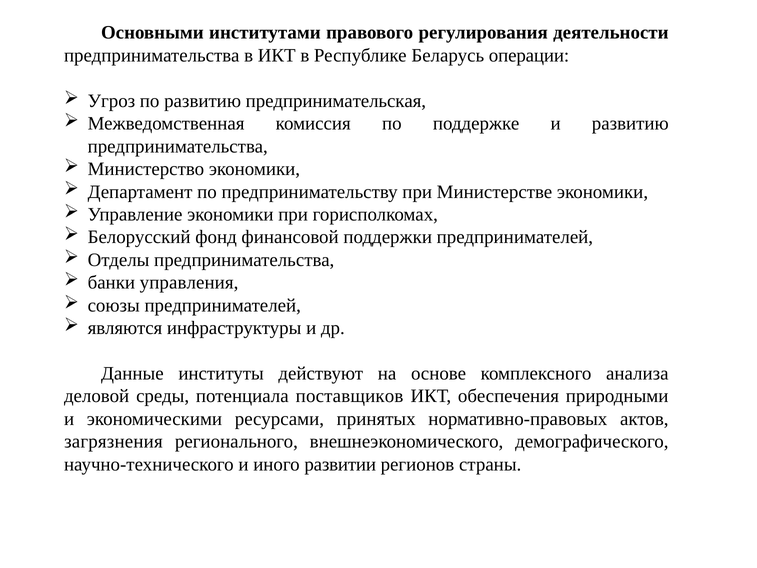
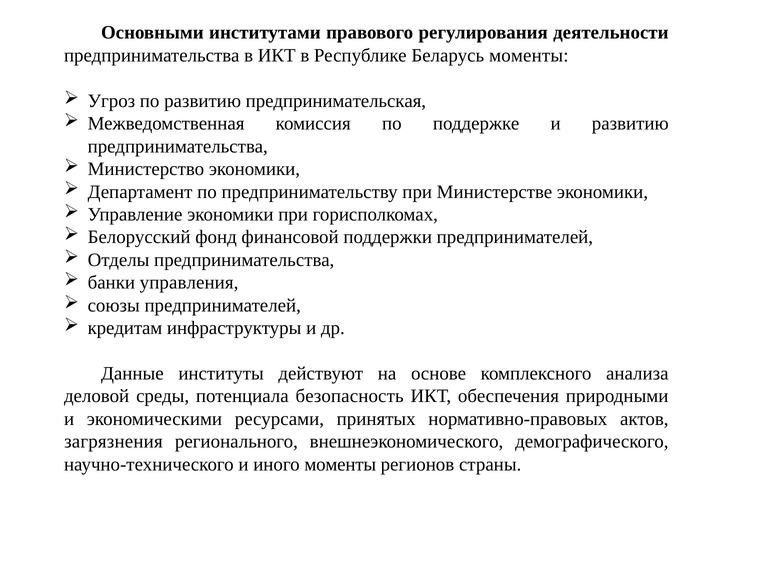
Беларусь операции: операции -> моменты
являются: являются -> кредитам
поставщиков: поставщиков -> безопасность
иного развитии: развитии -> моменты
